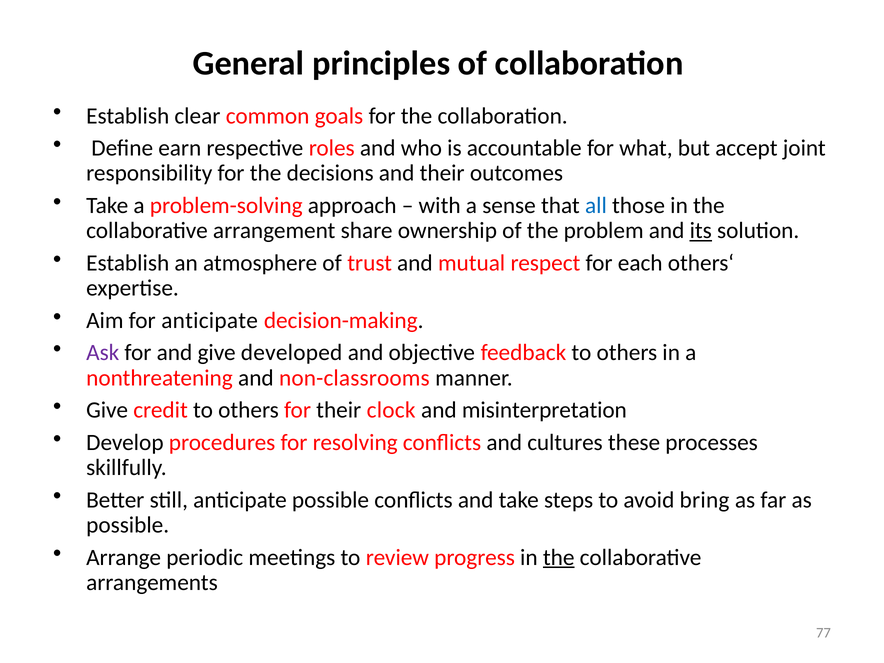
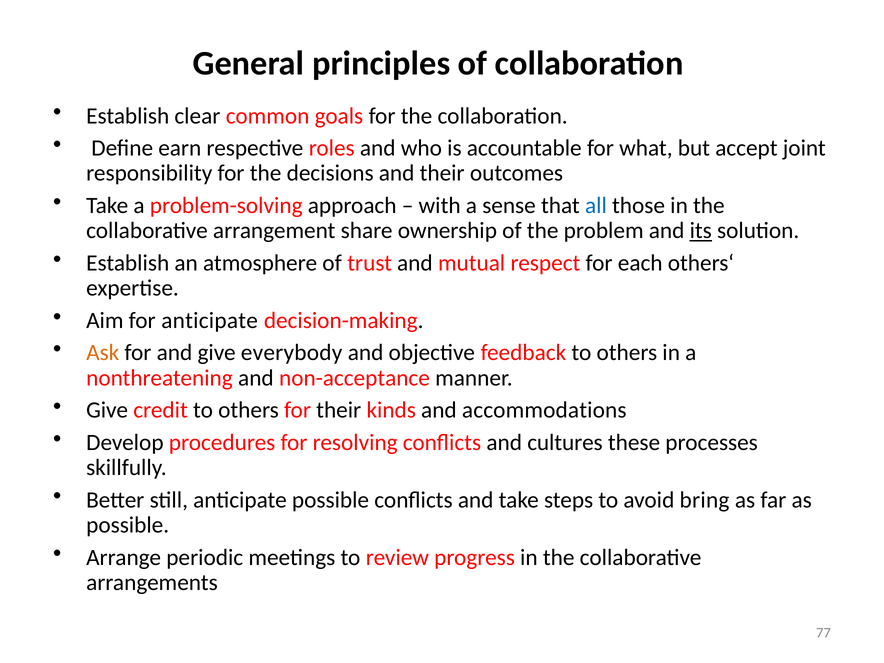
Ask colour: purple -> orange
developed: developed -> everybody
non-classrooms: non-classrooms -> non-acceptance
clock: clock -> kinds
misinterpretation: misinterpretation -> accommodations
the at (559, 557) underline: present -> none
